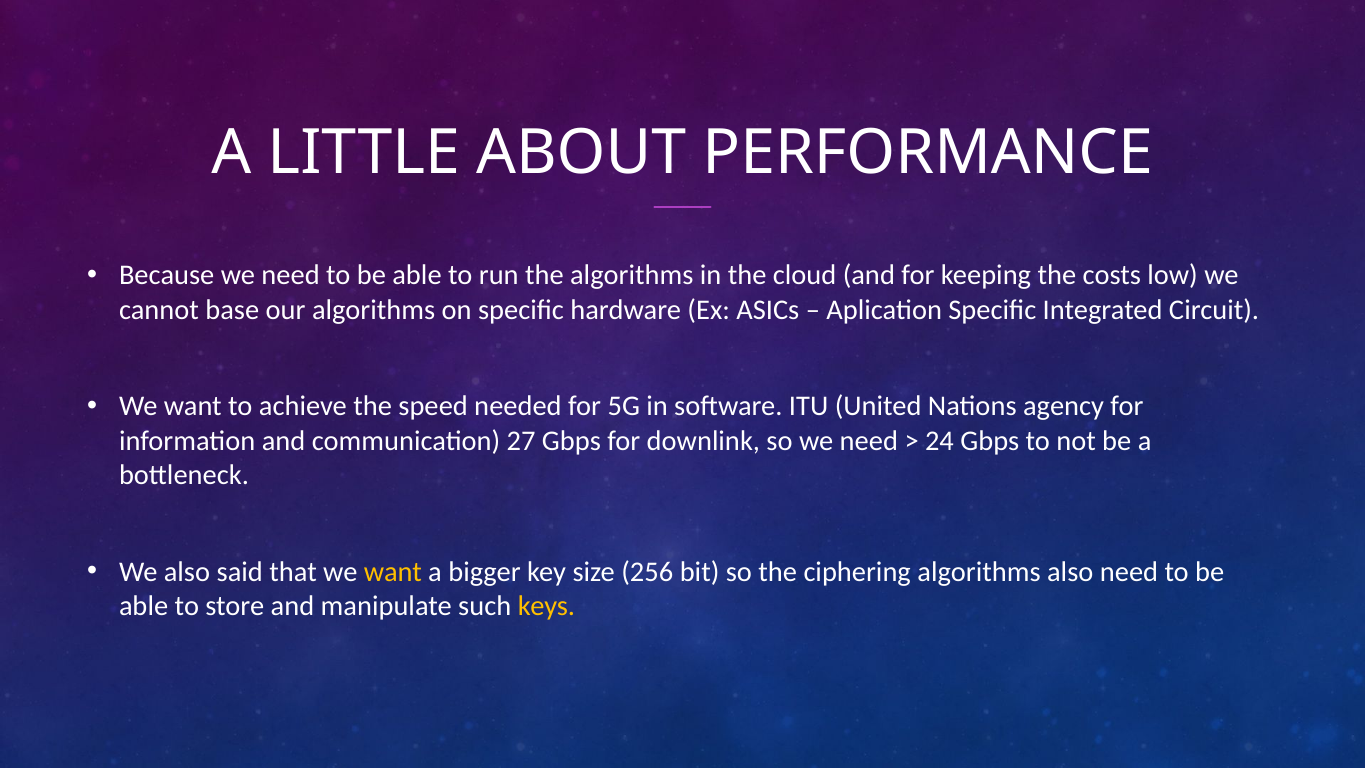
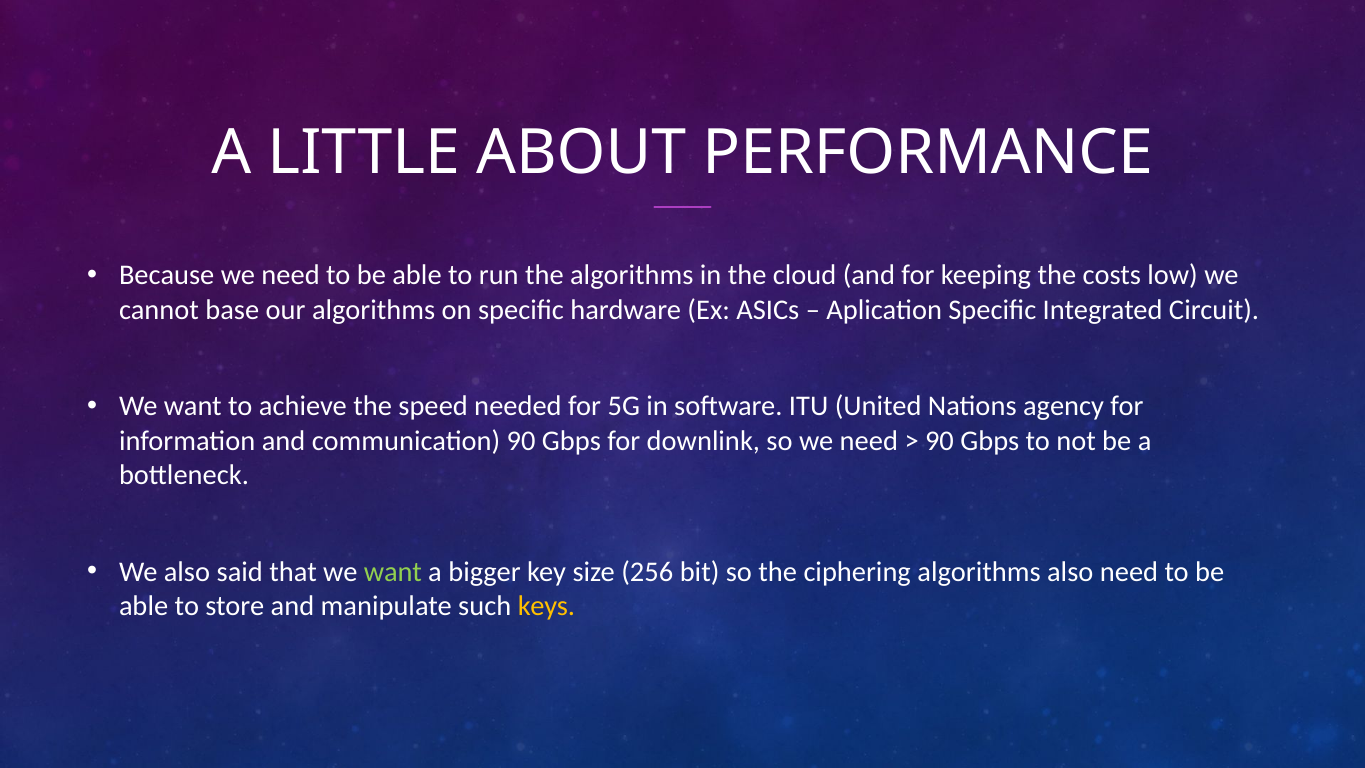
communication 27: 27 -> 90
24 at (940, 441): 24 -> 90
want at (393, 572) colour: yellow -> light green
